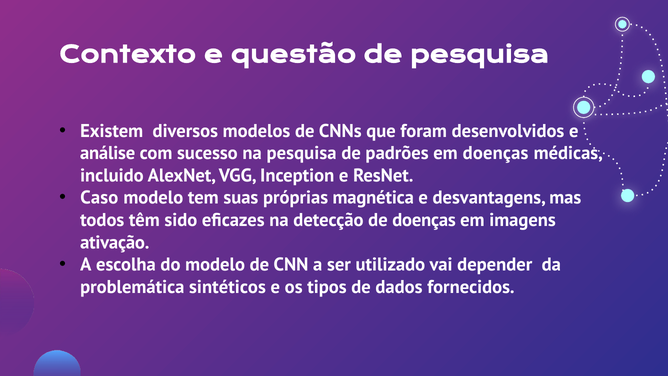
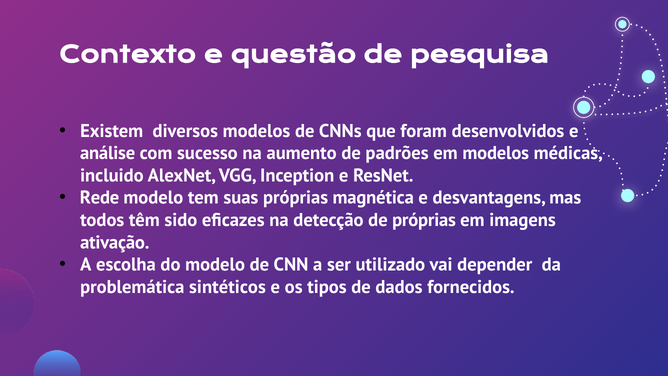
na pesquisa: pesquisa -> aumento
em doenças: doenças -> modelos
Caso: Caso -> Rede
de doenças: doenças -> próprias
